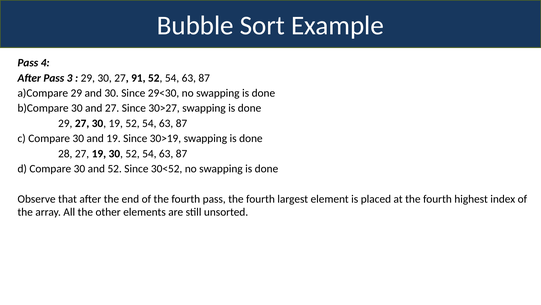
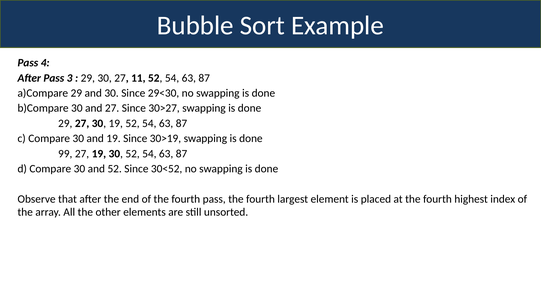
91: 91 -> 11
28: 28 -> 99
